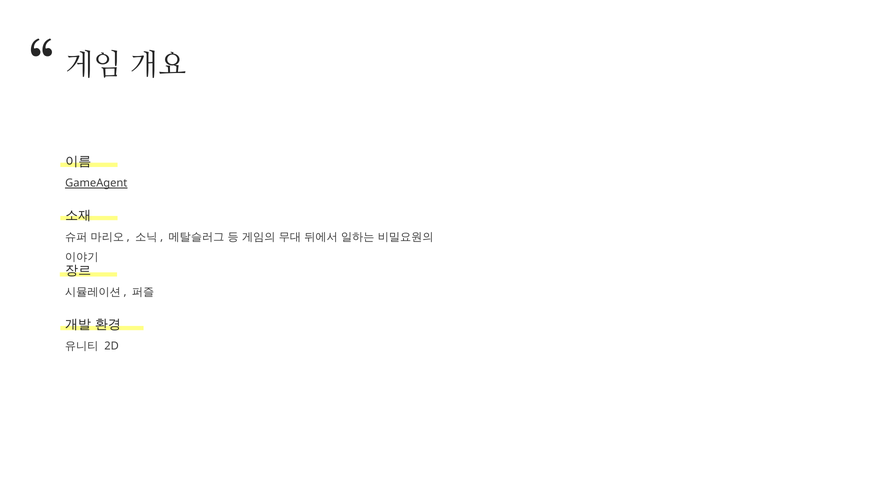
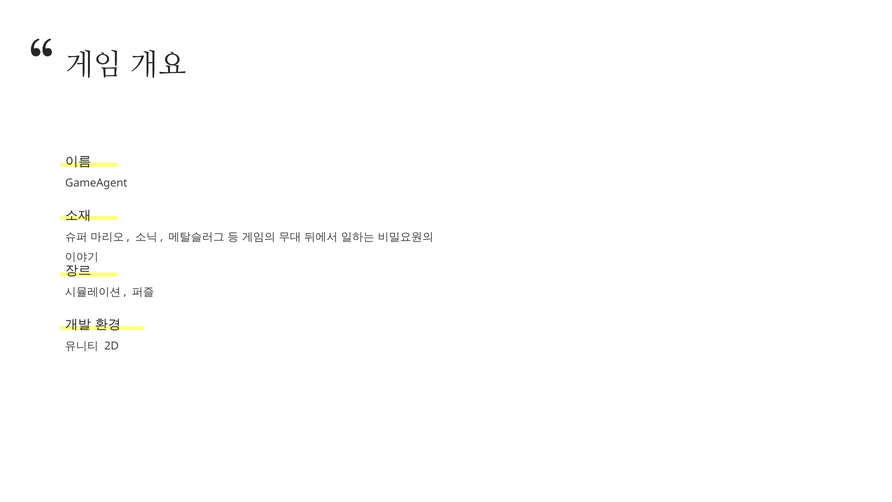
GameAgent underline: present -> none
